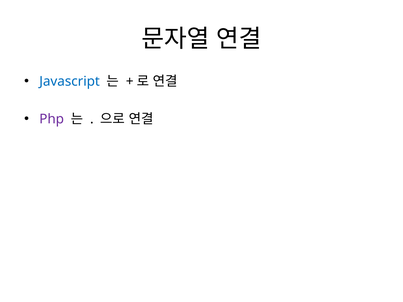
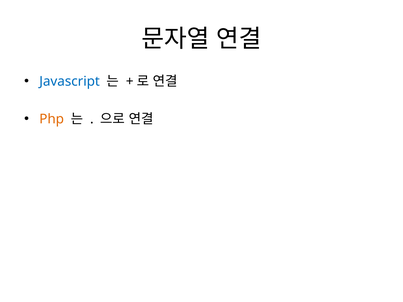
Php colour: purple -> orange
